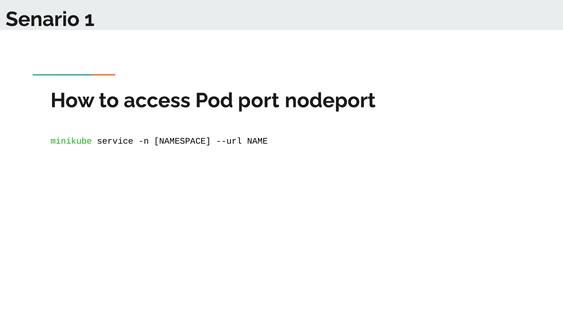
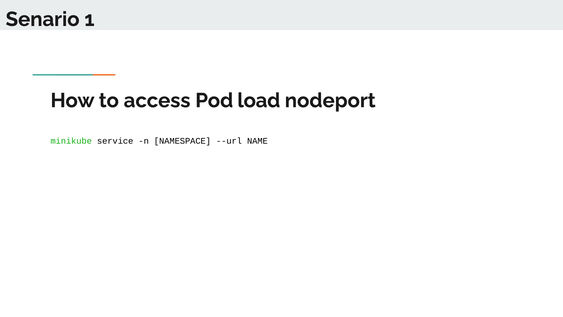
port: port -> load
